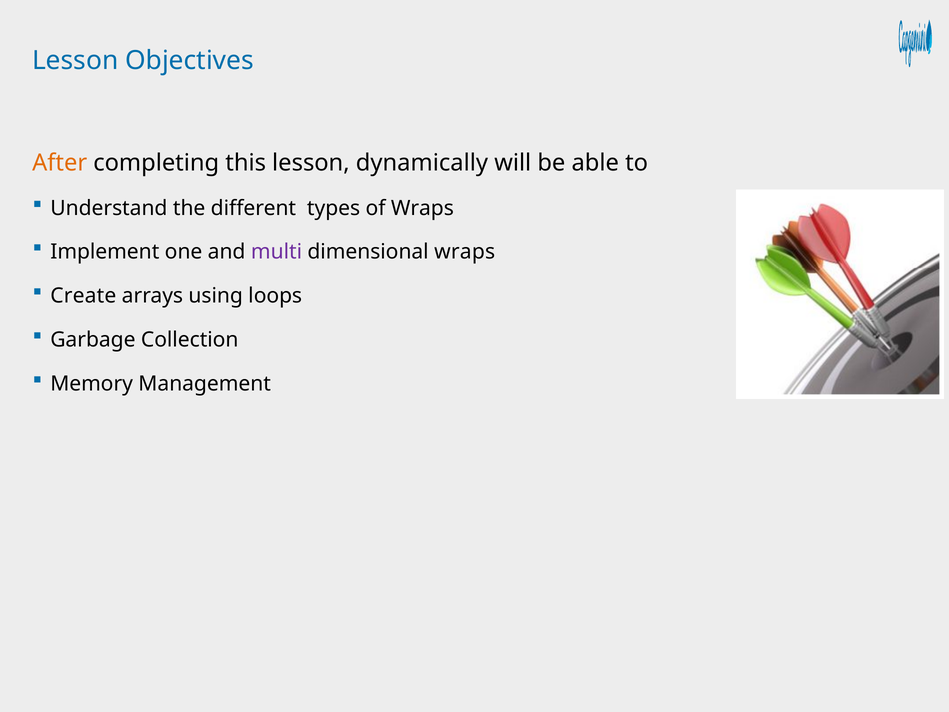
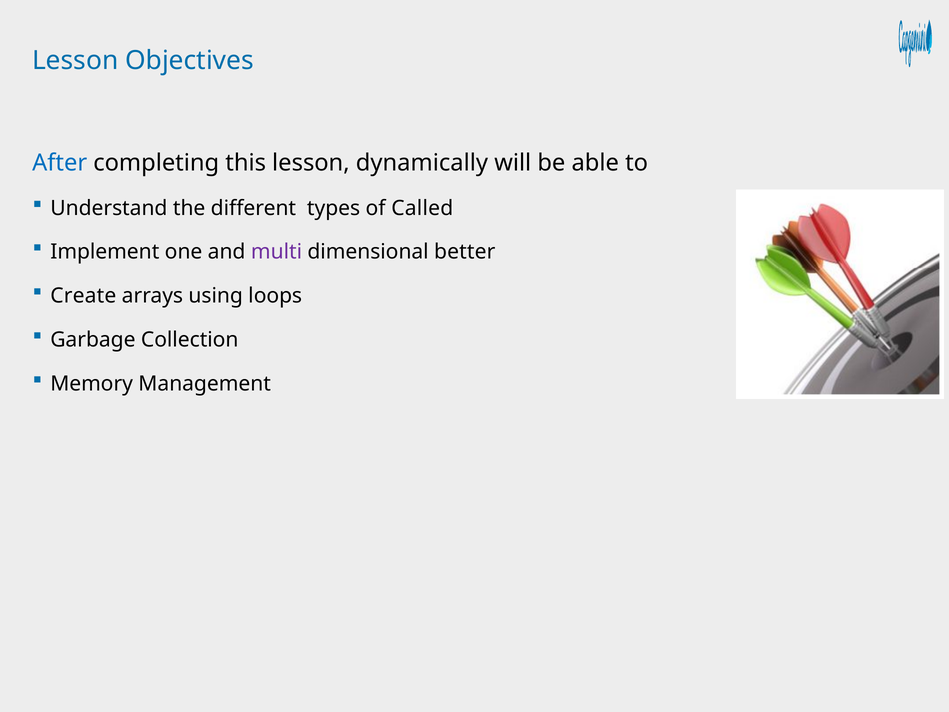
After colour: orange -> blue
of Wraps: Wraps -> Called
dimensional wraps: wraps -> better
